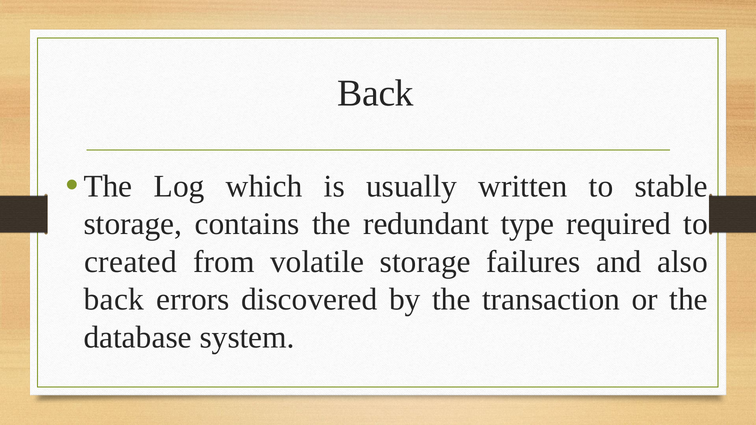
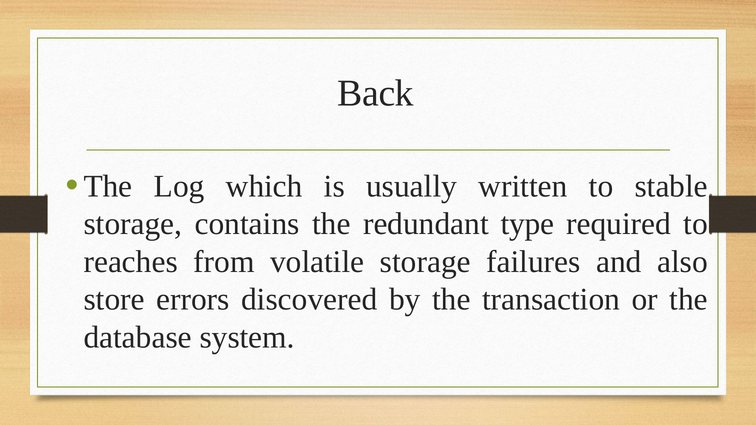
created: created -> reaches
back at (114, 300): back -> store
